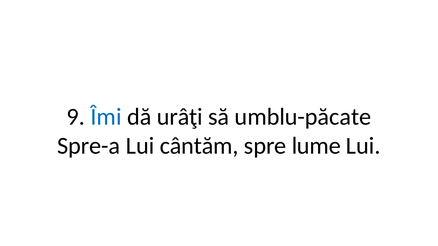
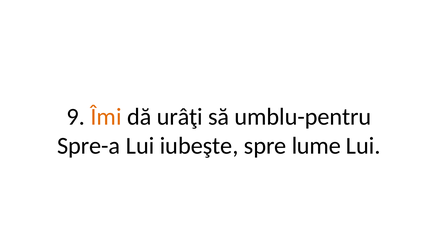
Îmi colour: blue -> orange
umblu-păcate: umblu-păcate -> umblu-pentru
cântăm: cântăm -> iubeşte
